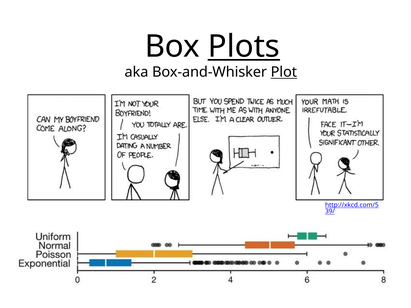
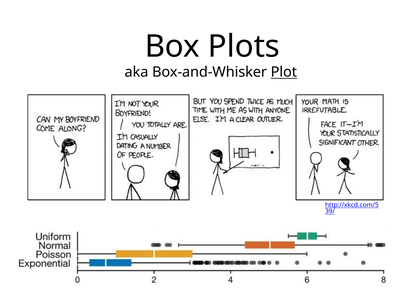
Plots underline: present -> none
